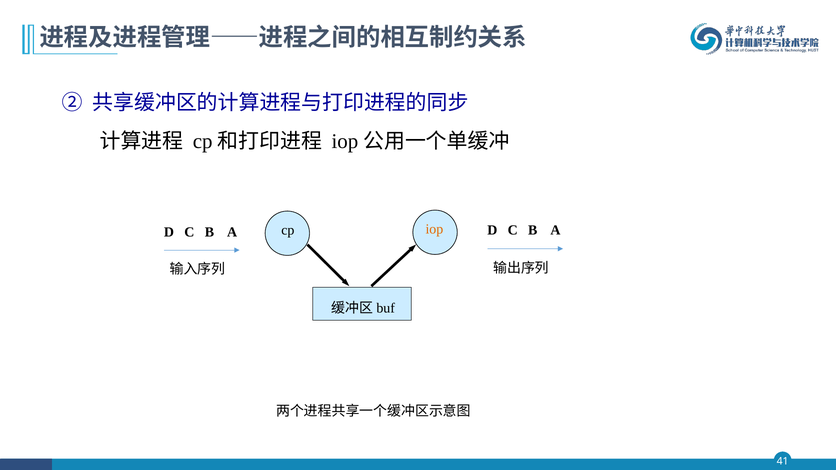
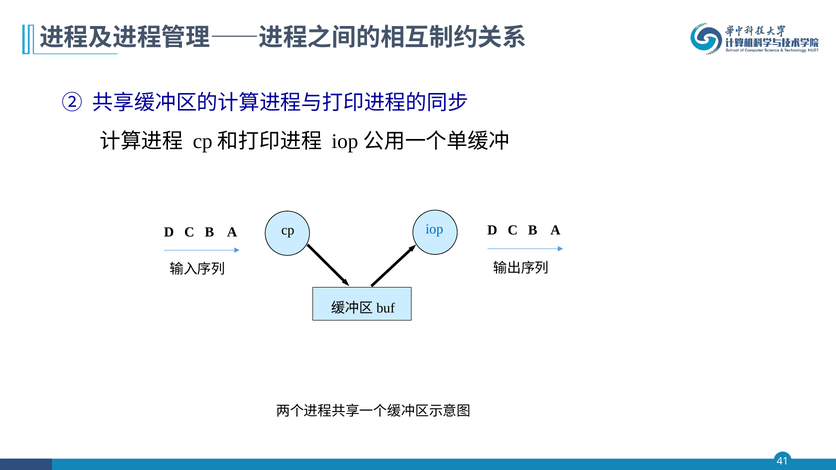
iop colour: orange -> blue
